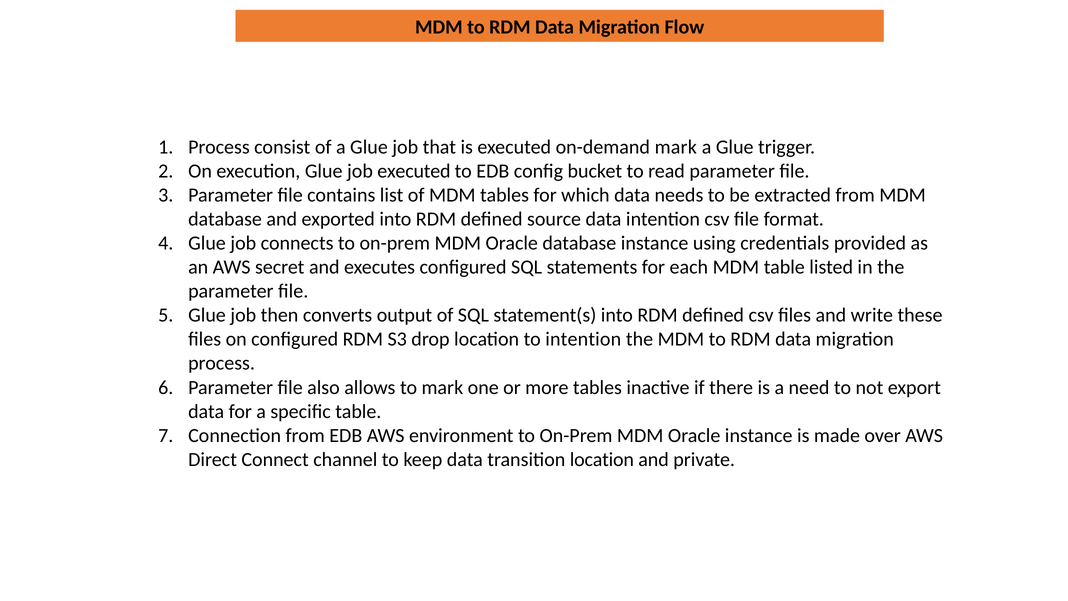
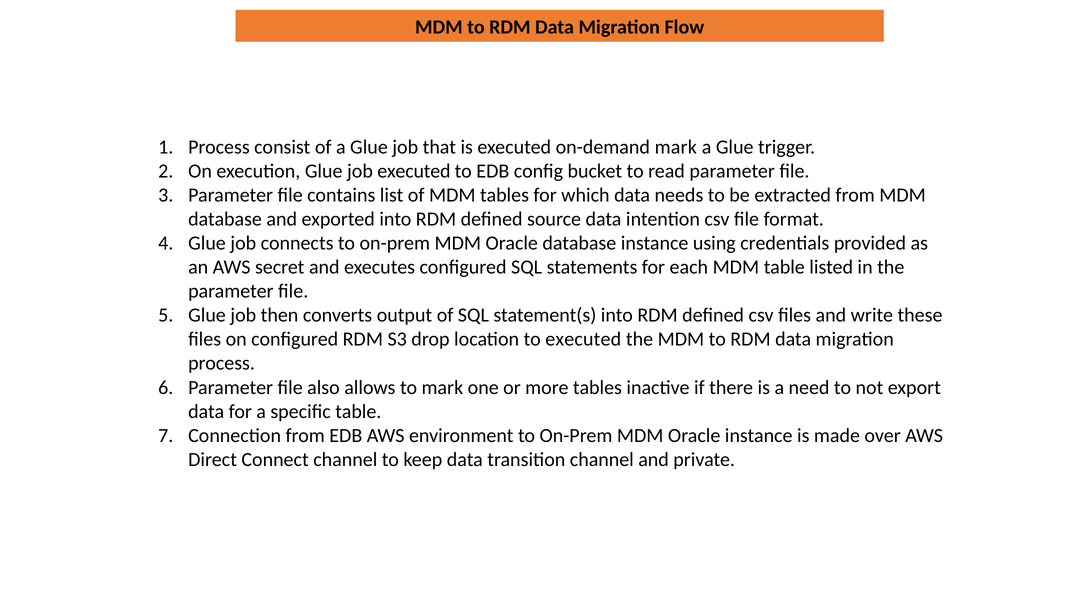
to intention: intention -> executed
transition location: location -> channel
